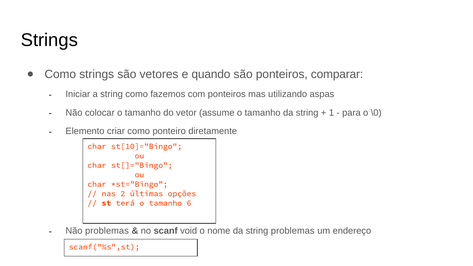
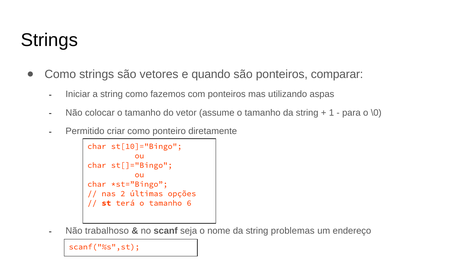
Elemento: Elemento -> Permitido
Não problemas: problemas -> trabalhoso
void: void -> seja
